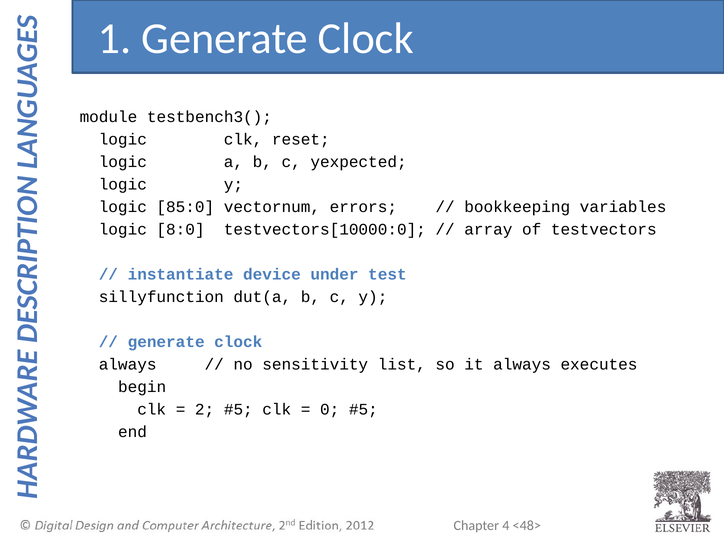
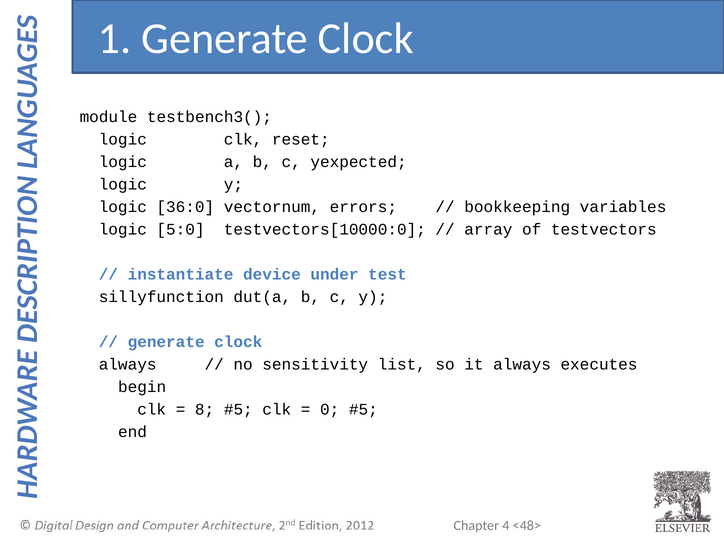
85:0: 85:0 -> 36:0
8:0: 8:0 -> 5:0
2: 2 -> 8
